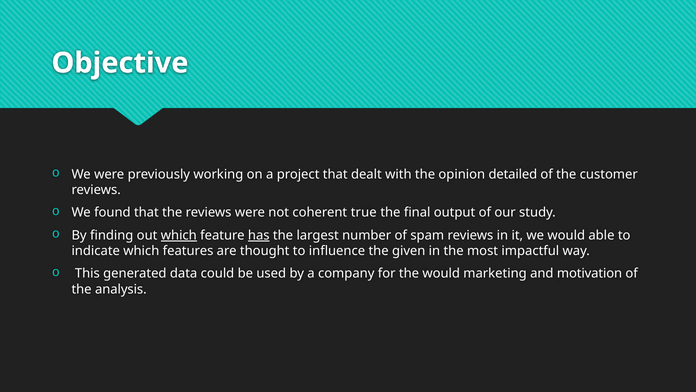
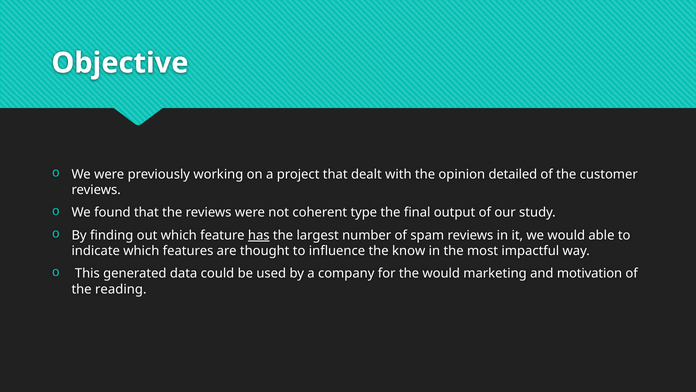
true: true -> type
which at (179, 235) underline: present -> none
given: given -> know
analysis: analysis -> reading
